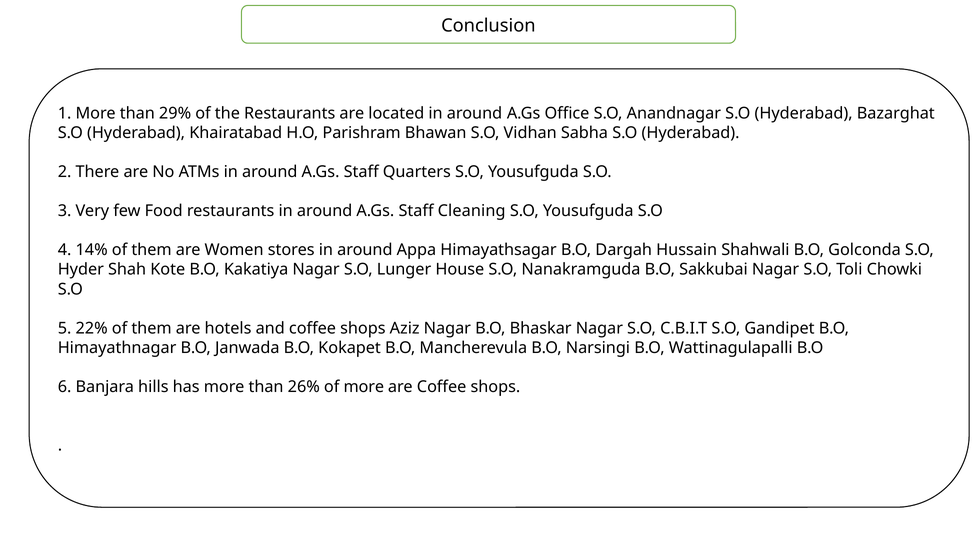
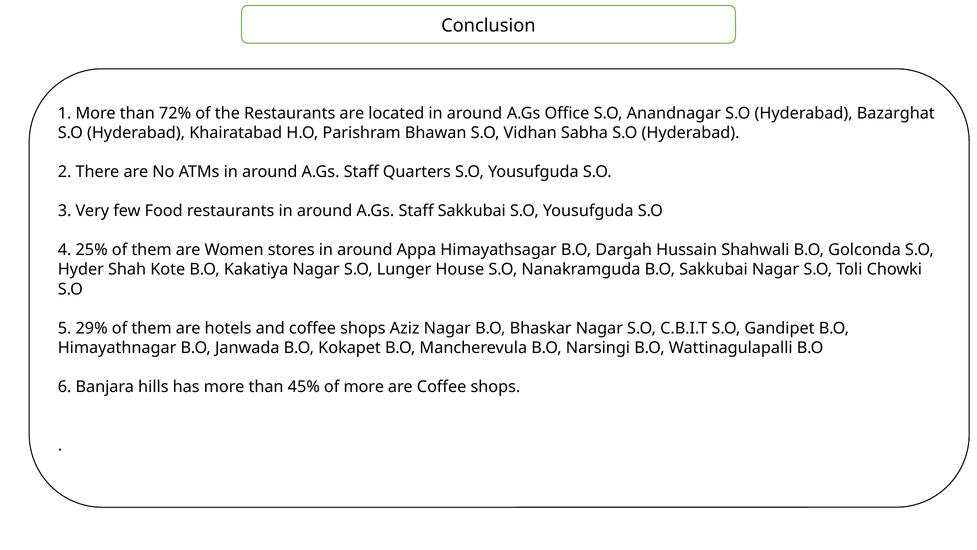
29%: 29% -> 72%
Staff Cleaning: Cleaning -> Sakkubai
14%: 14% -> 25%
22%: 22% -> 29%
26%: 26% -> 45%
